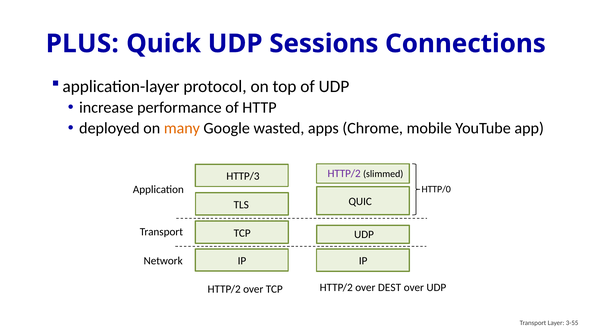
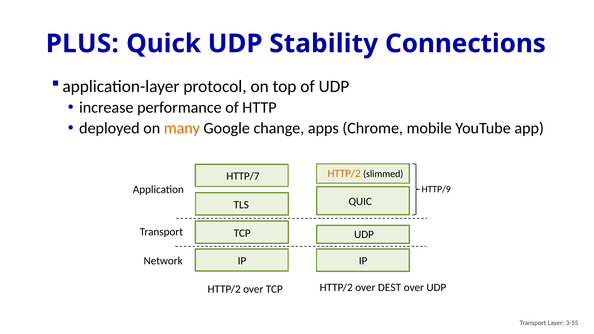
Sessions: Sessions -> Stability
wasted: wasted -> change
HTTP/2 at (344, 173) colour: purple -> orange
HTTP/3: HTTP/3 -> HTTP/7
HTTP/0: HTTP/0 -> HTTP/9
